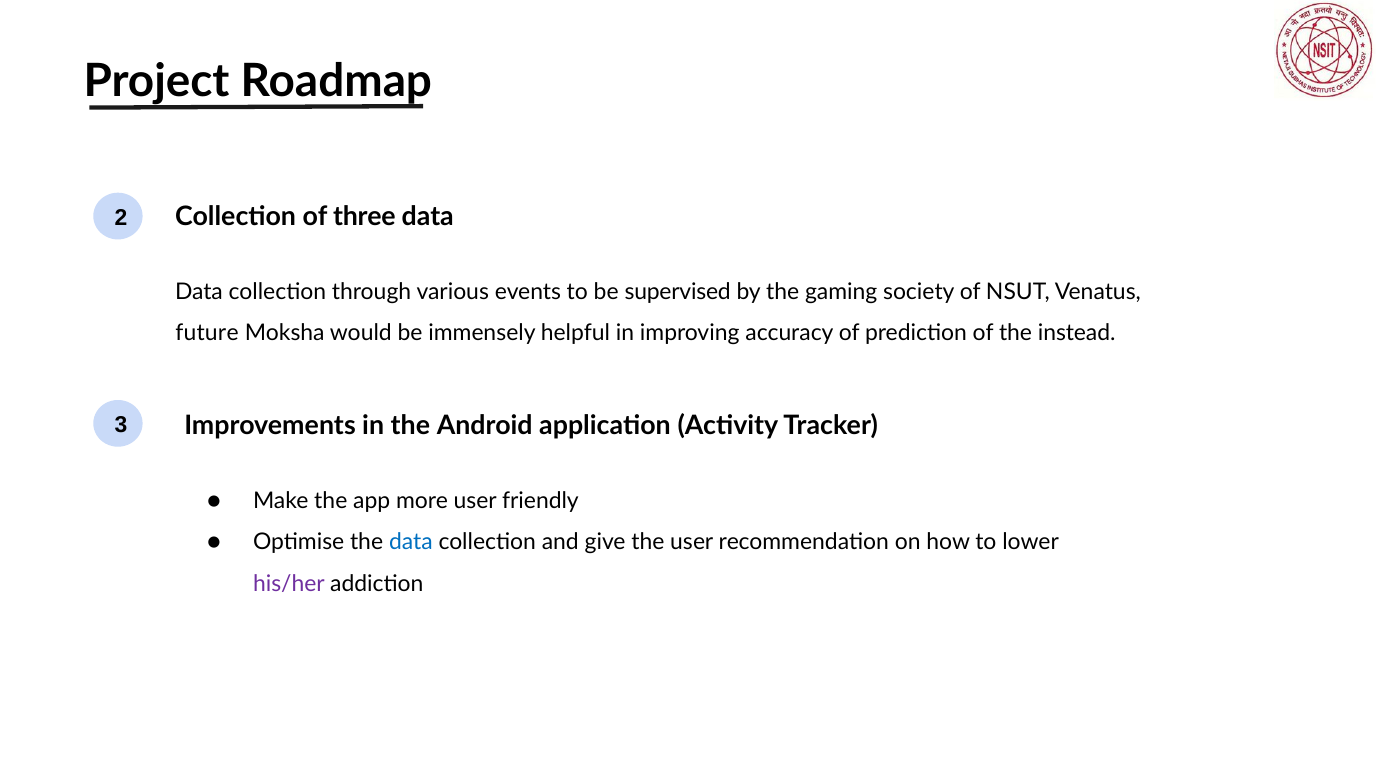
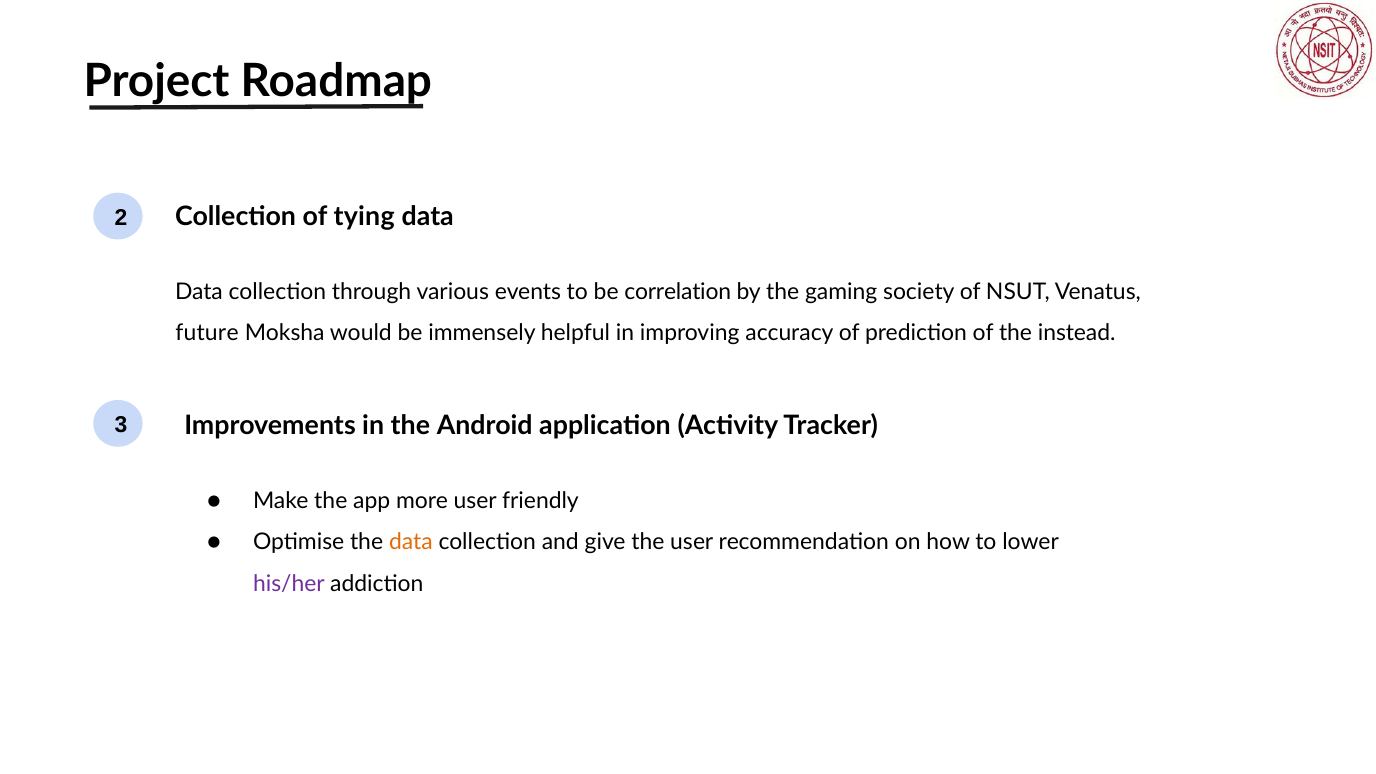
three: three -> tying
supervised: supervised -> correlation
data at (411, 542) colour: blue -> orange
